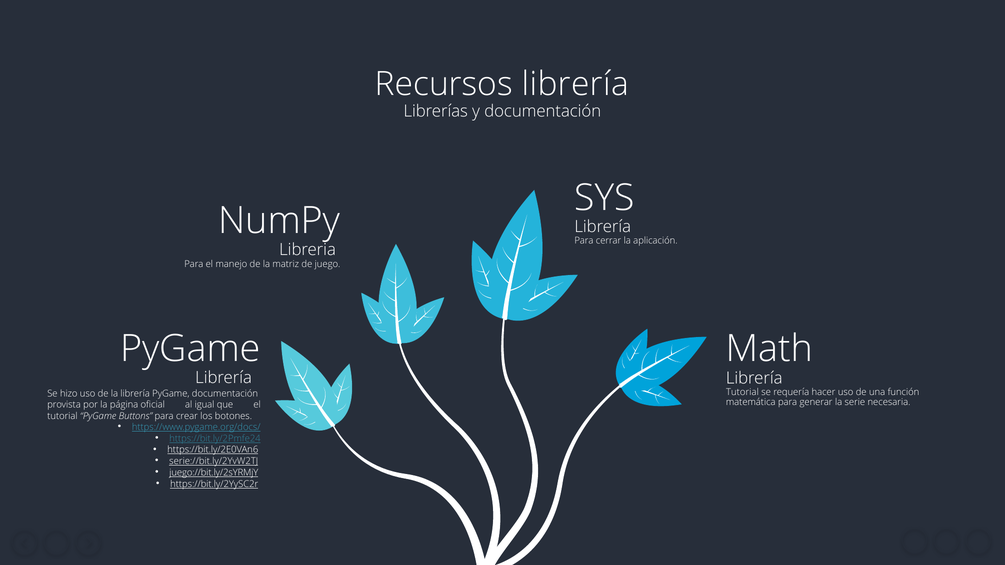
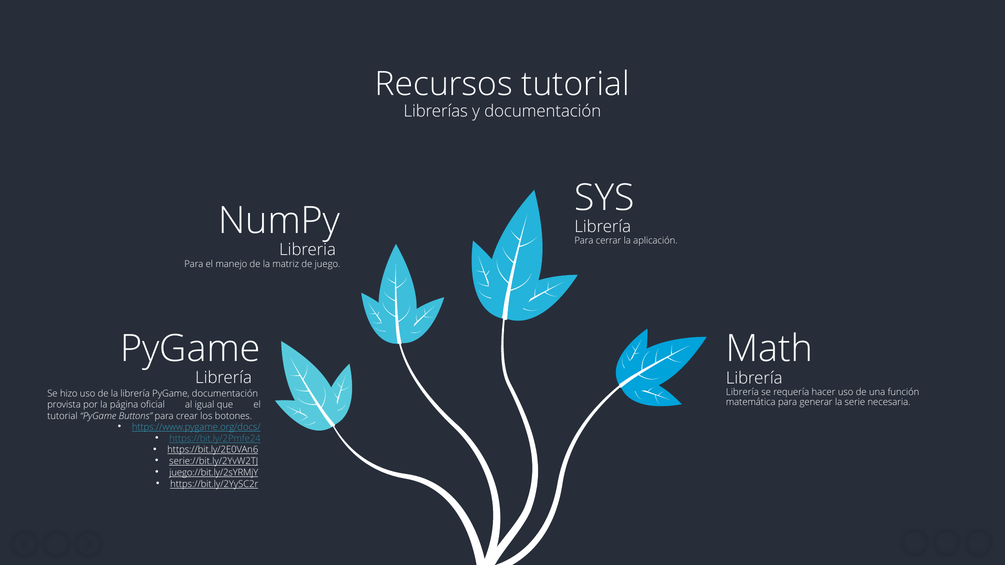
Recursos librería: librería -> tutorial
Tutorial at (742, 392): Tutorial -> Librería
